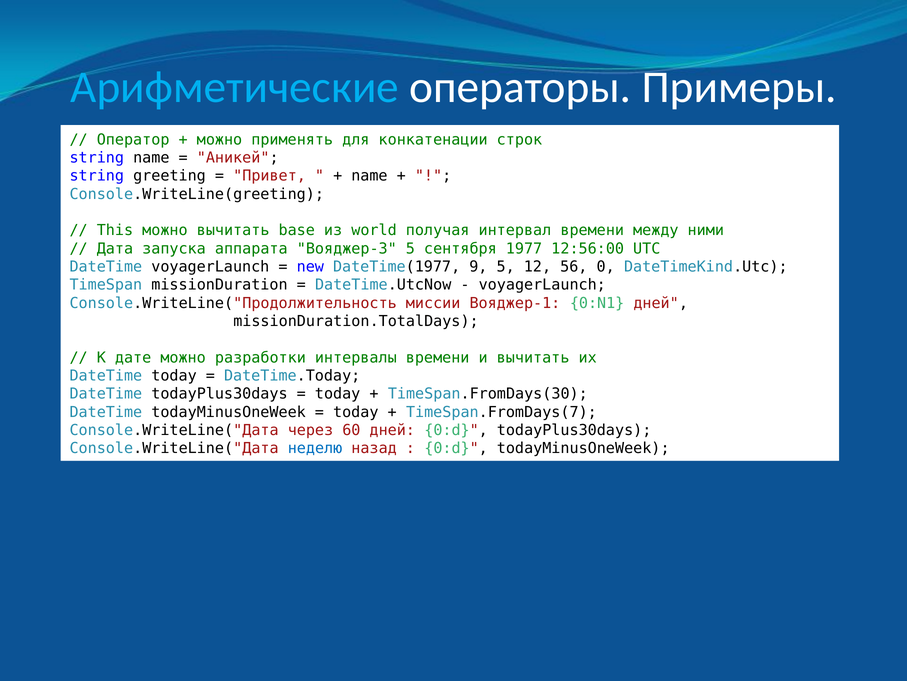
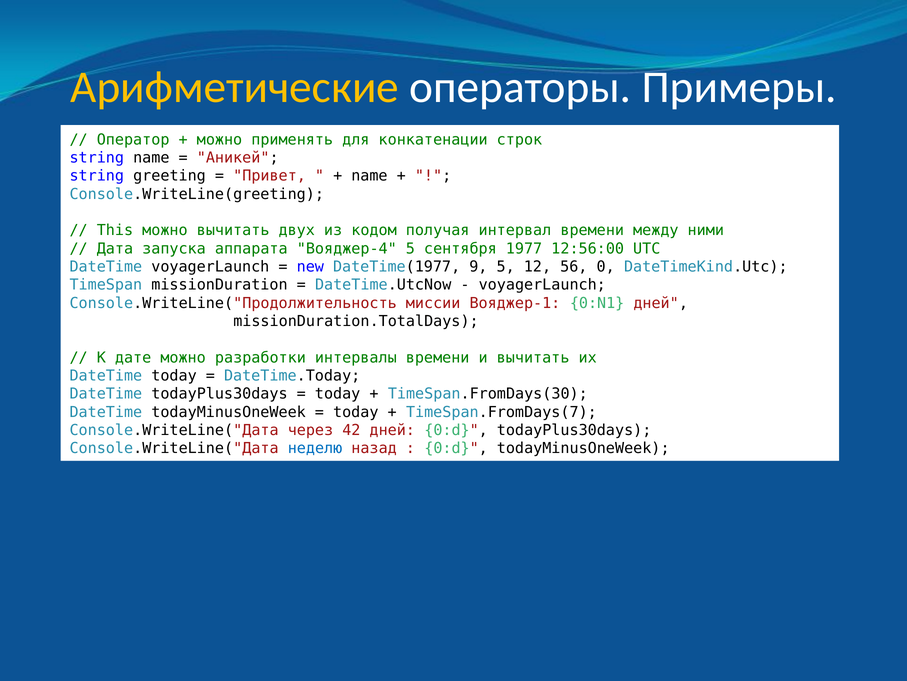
Арифметические colour: light blue -> yellow
base: base -> двух
world: world -> кодом
Вояджер-3: Вояджер-3 -> Вояджер-4
60: 60 -> 42
